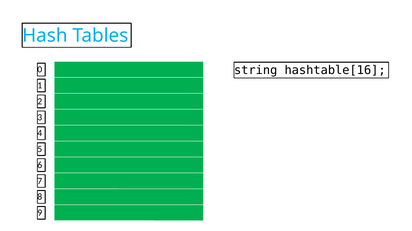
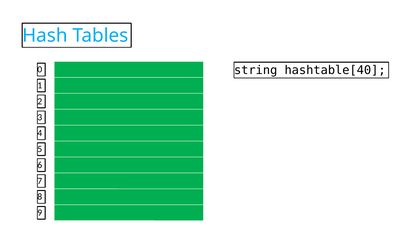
hashtable[16: hashtable[16 -> hashtable[40
